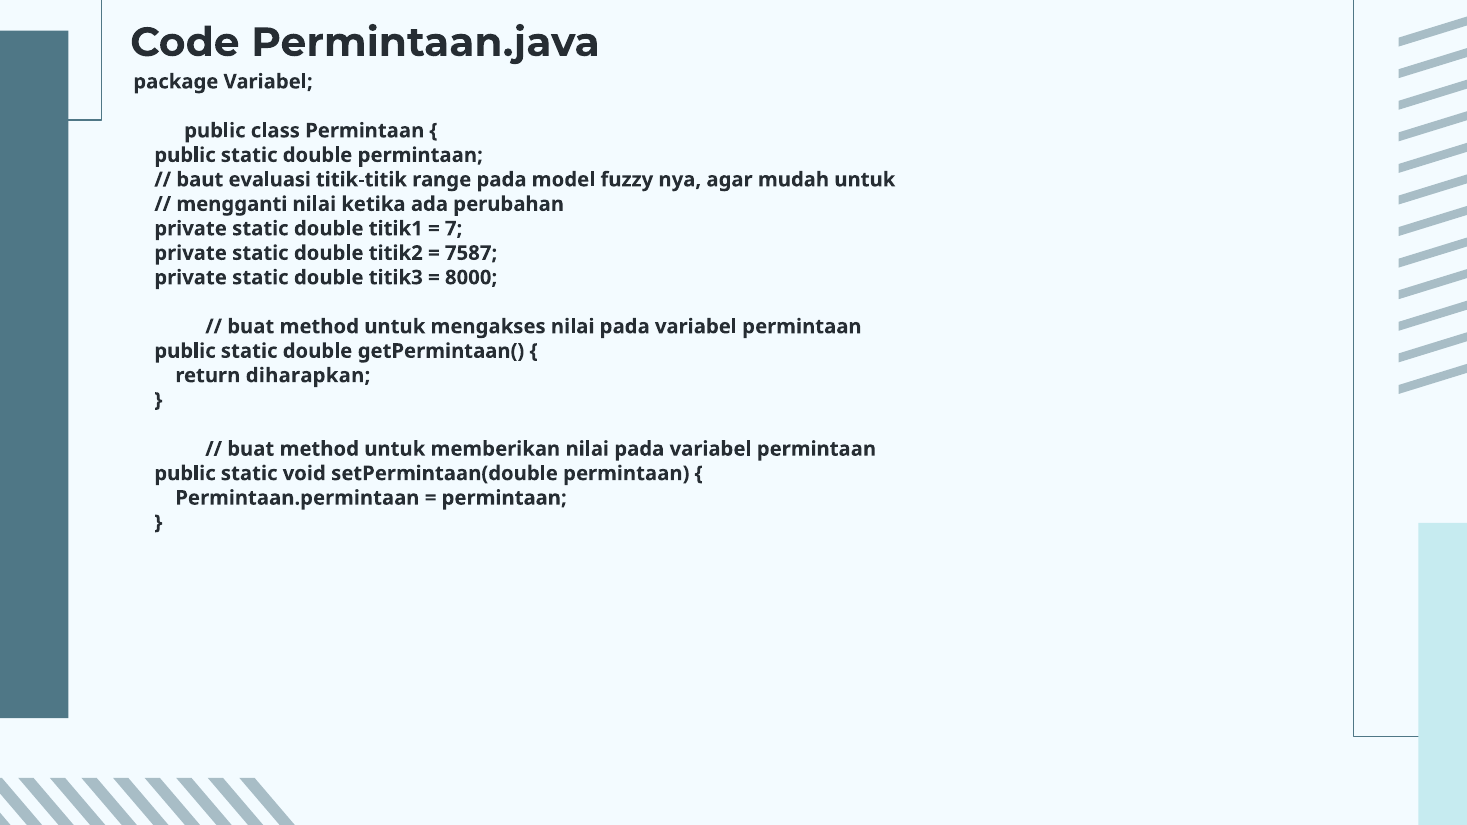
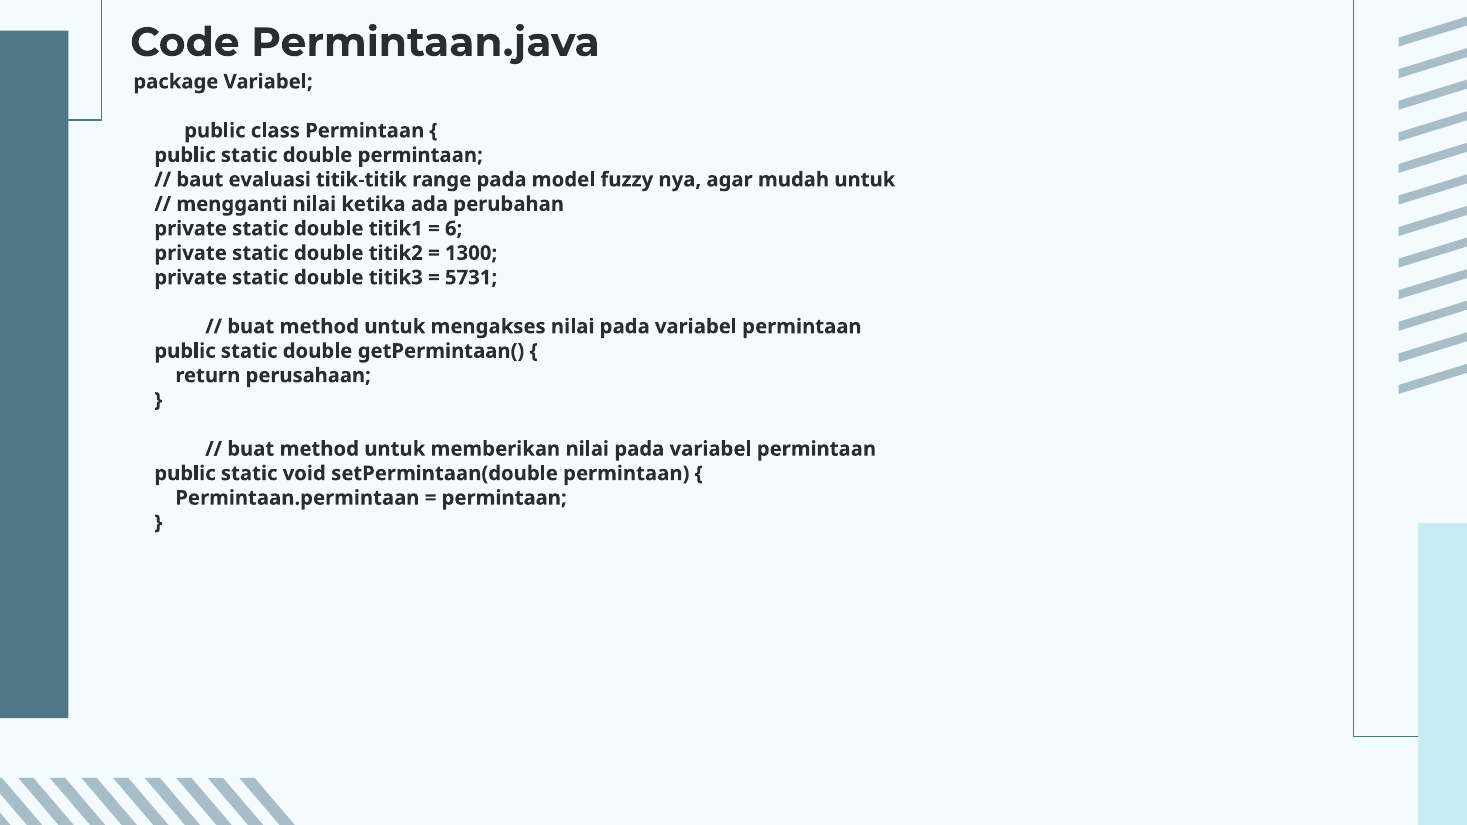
7: 7 -> 6
7587: 7587 -> 1300
8000: 8000 -> 5731
diharapkan: diharapkan -> perusahaan
